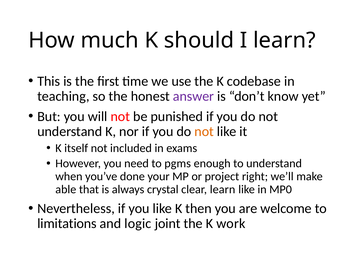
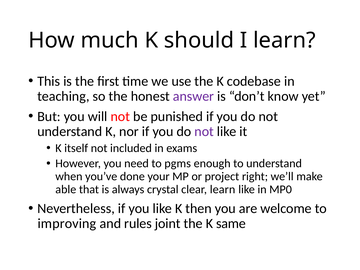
not at (204, 132) colour: orange -> purple
limitations: limitations -> improving
logic: logic -> rules
work: work -> same
